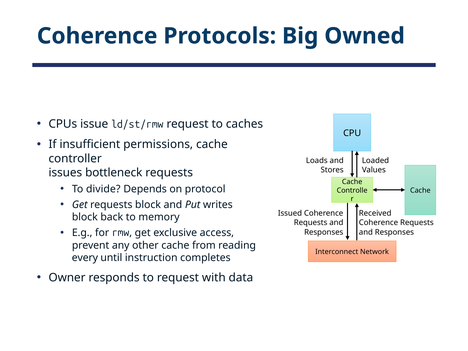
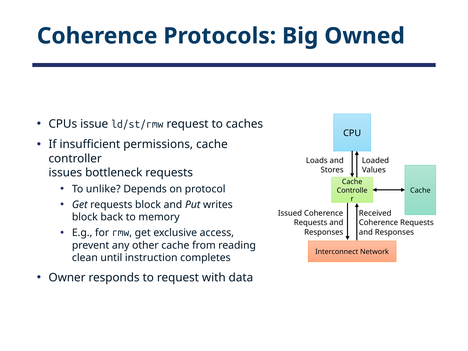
divide: divide -> unlike
every: every -> clean
